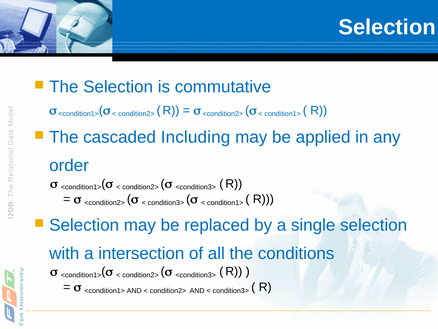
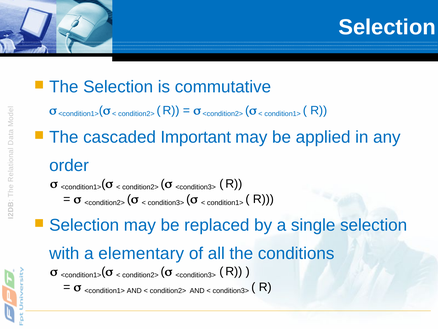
Including: Including -> Important
intersection: intersection -> elementary
